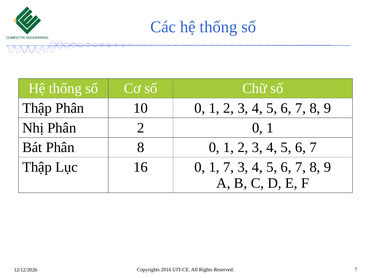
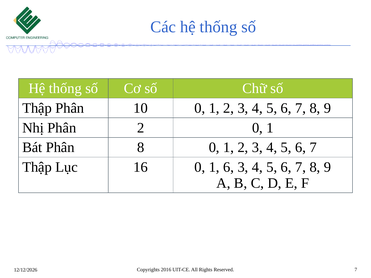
1 7: 7 -> 6
